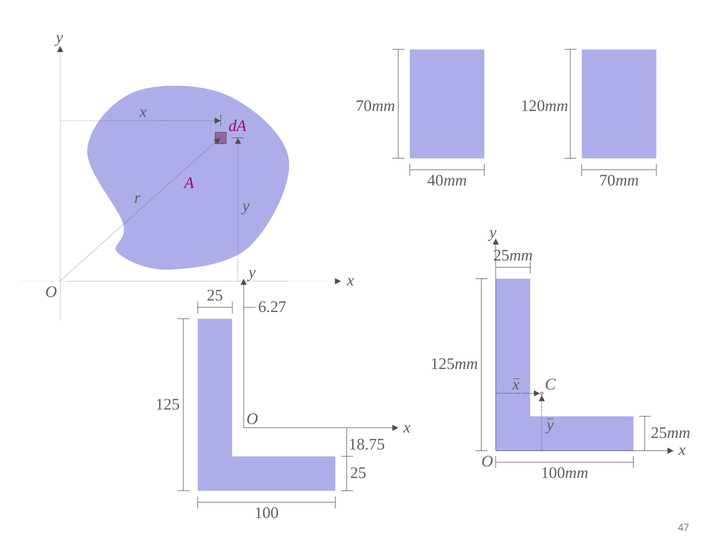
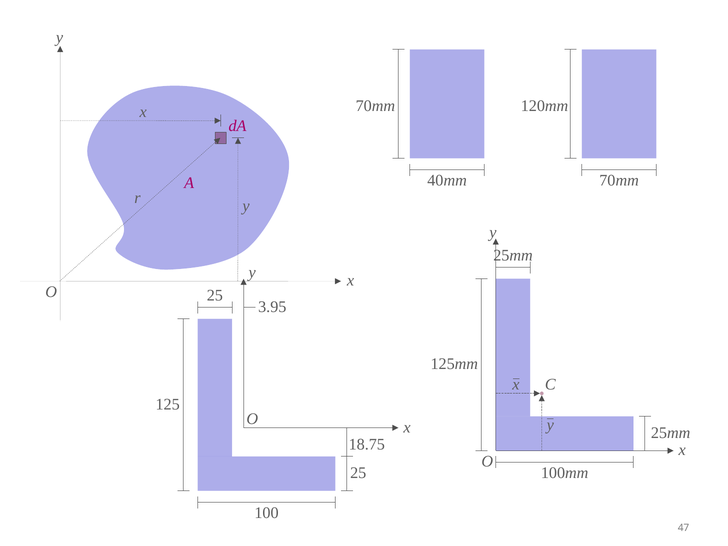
6.27: 6.27 -> 3.95
